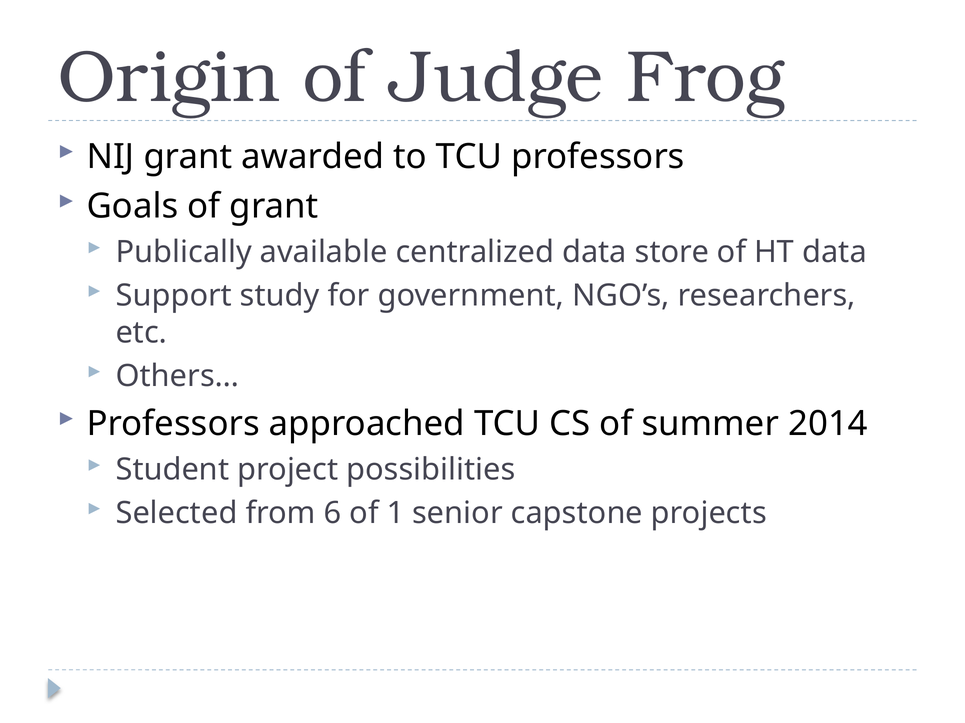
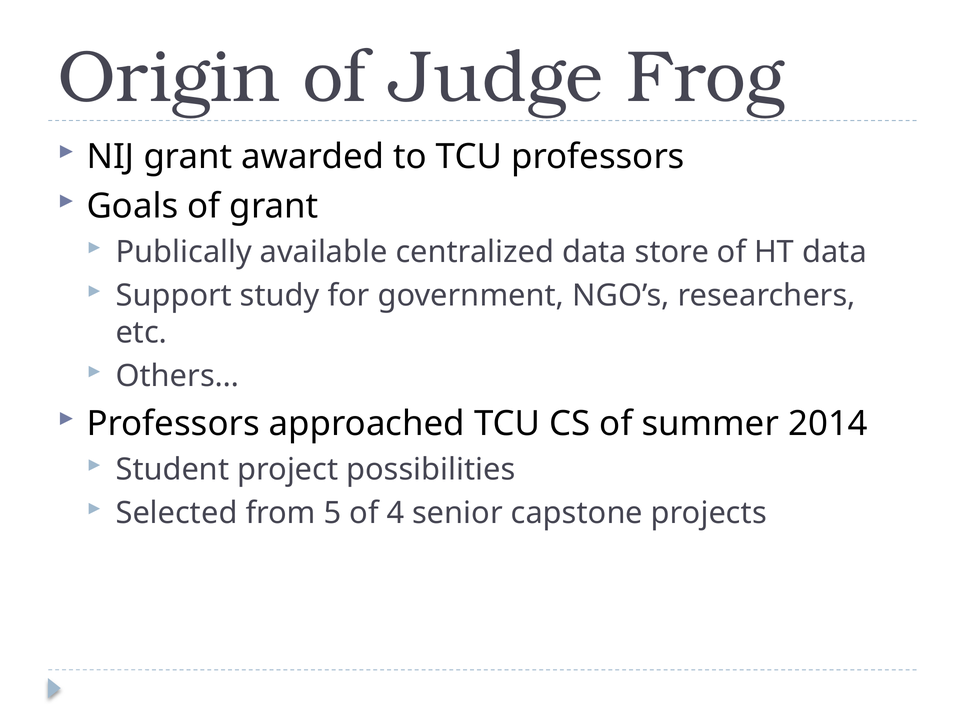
6: 6 -> 5
1: 1 -> 4
